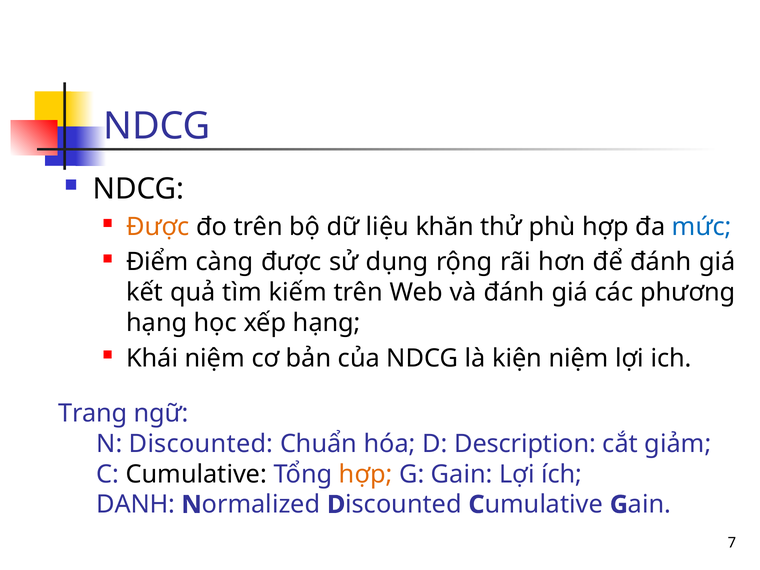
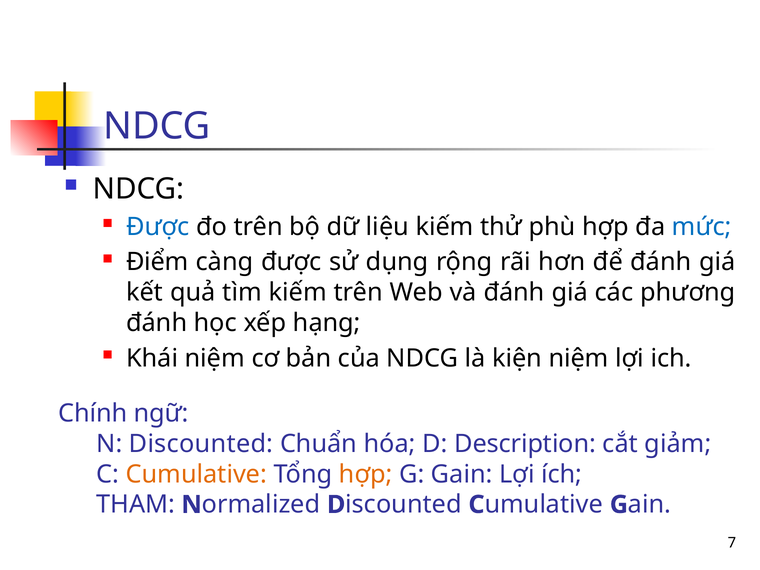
Được at (158, 227) colour: orange -> blue
liệu khăn: khăn -> kiếm
hạng at (157, 323): hạng -> đánh
Trang: Trang -> Chính
Cumulative colour: black -> orange
DANH: DANH -> THAM
